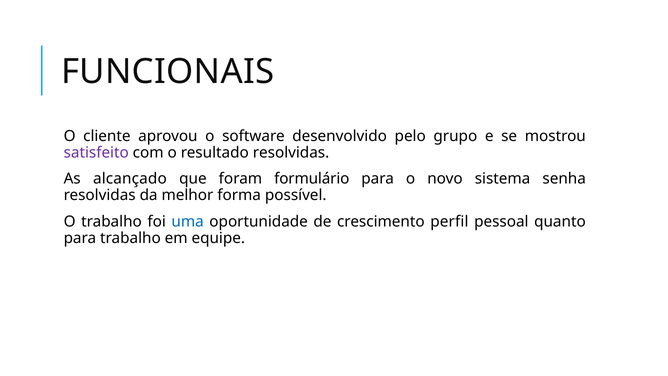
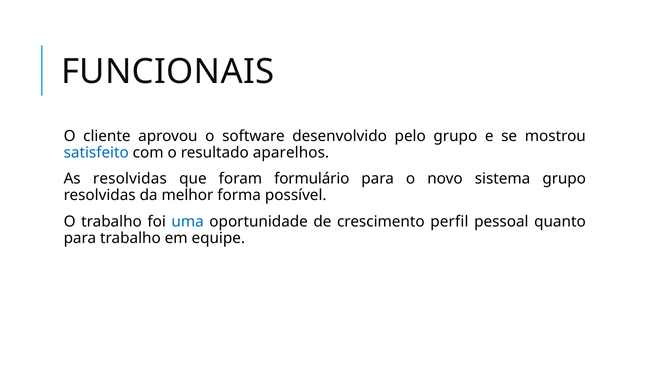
satisfeito colour: purple -> blue
resultado resolvidas: resolvidas -> aparelhos
As alcançado: alcançado -> resolvidas
sistema senha: senha -> grupo
